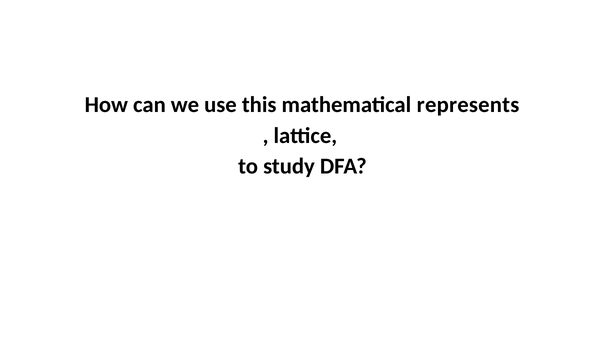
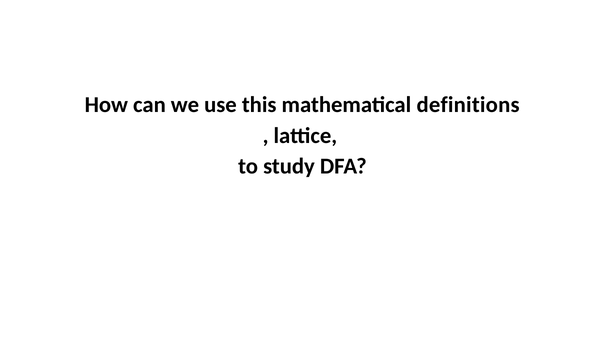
represents: represents -> definitions
